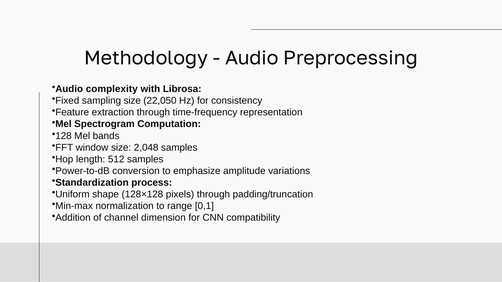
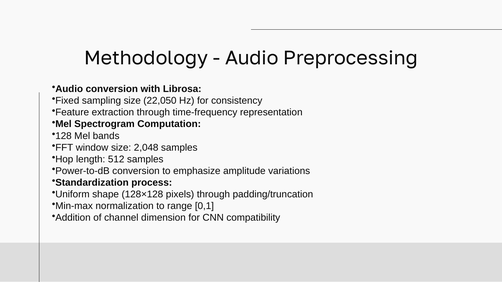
Audio complexity: complexity -> conversion
